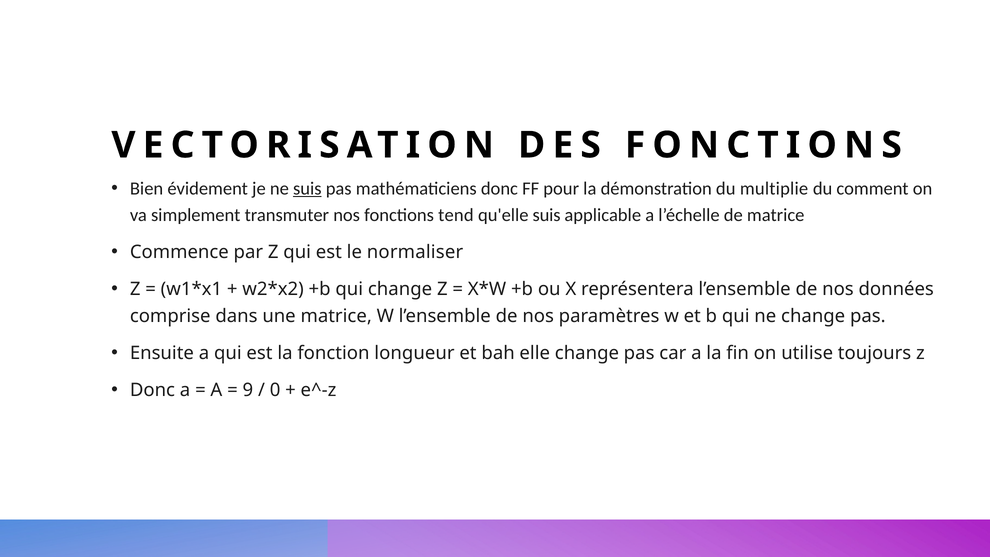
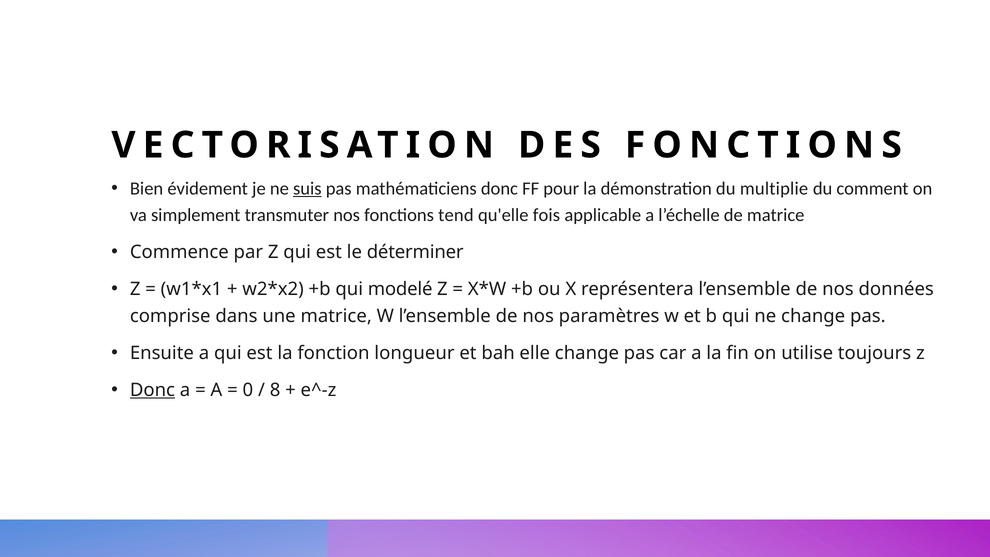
qu'elle suis: suis -> fois
normaliser: normaliser -> déterminer
qui change: change -> modelé
Donc at (152, 390) underline: none -> present
9: 9 -> 0
0: 0 -> 8
